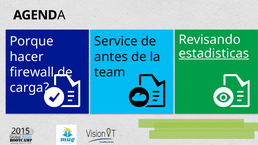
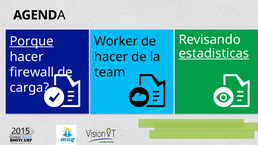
Porque underline: none -> present
Service: Service -> Worker
antes at (111, 57): antes -> hacer
